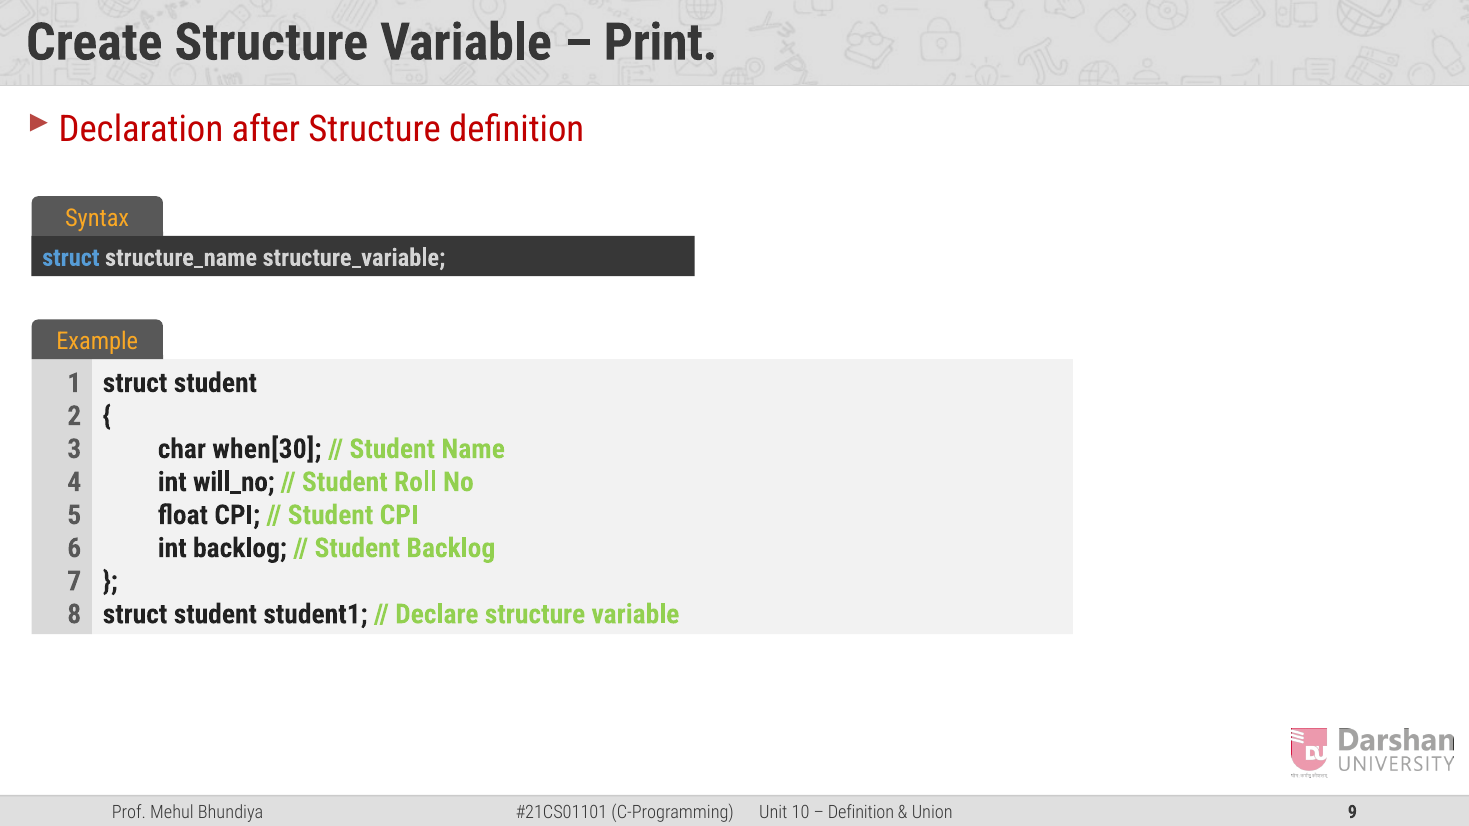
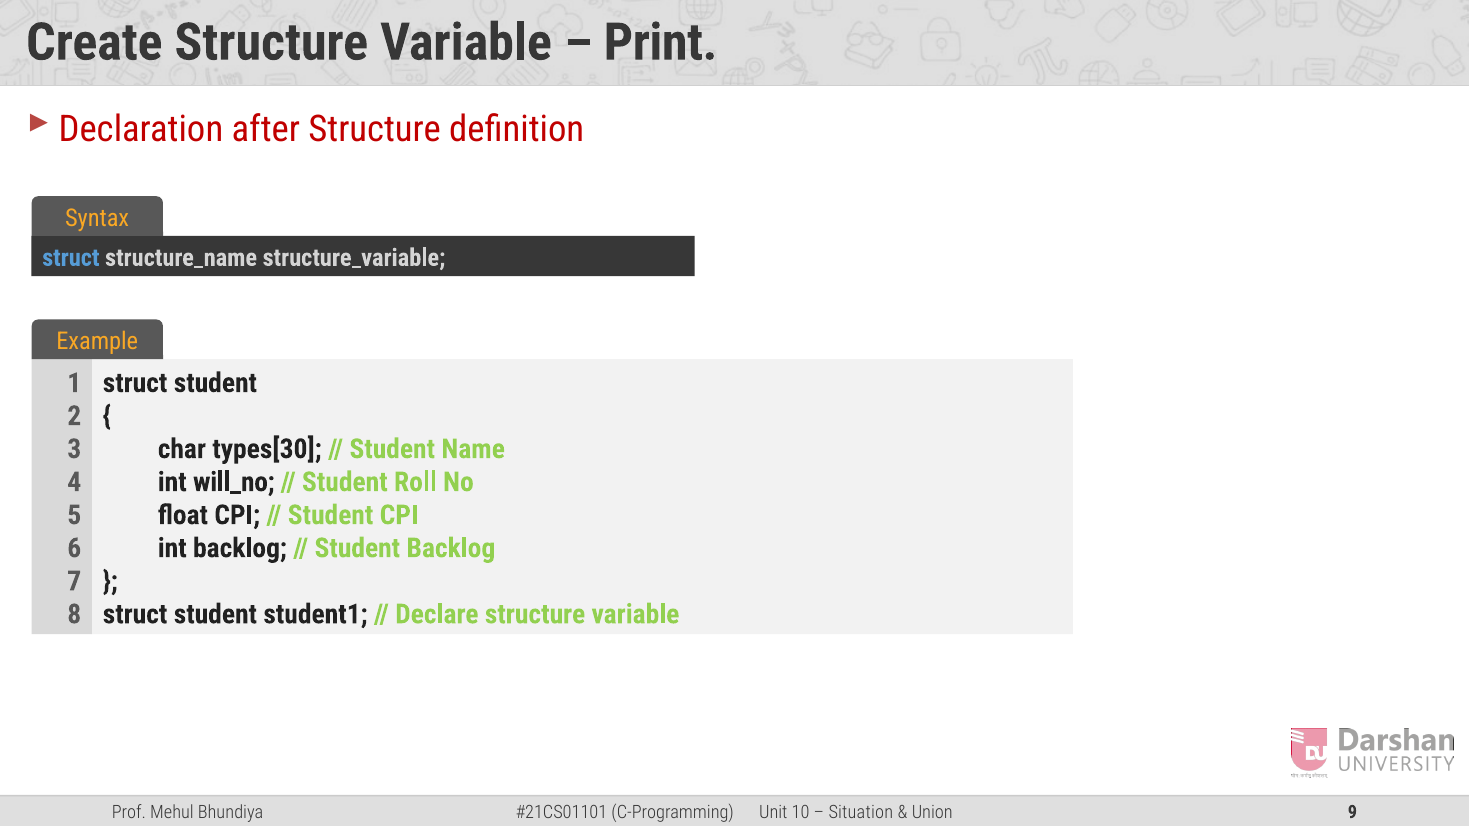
when[30: when[30 -> types[30
Definition at (861, 812): Definition -> Situation
